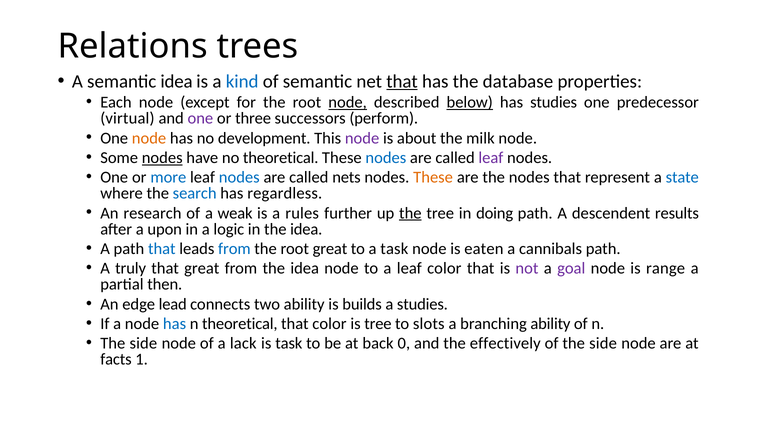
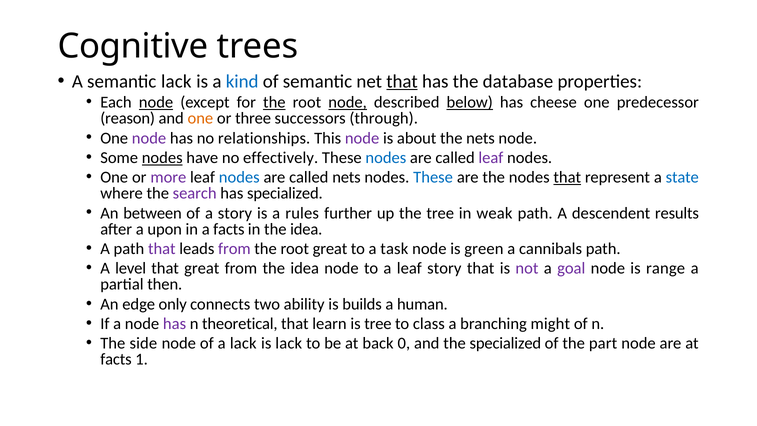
Relations: Relations -> Cognitive
semantic idea: idea -> lack
node at (156, 102) underline: none -> present
the at (274, 102) underline: none -> present
has studies: studies -> cheese
virtual: virtual -> reason
one at (200, 118) colour: purple -> orange
perform: perform -> through
node at (149, 138) colour: orange -> purple
development: development -> relationships
the milk: milk -> nets
no theoretical: theoretical -> effectively
more colour: blue -> purple
These at (433, 177) colour: orange -> blue
that at (567, 177) underline: none -> present
search colour: blue -> purple
has regardless: regardless -> specialized
research: research -> between
a weak: weak -> story
the at (410, 213) underline: present -> none
doing: doing -> weak
a logic: logic -> facts
that at (162, 249) colour: blue -> purple
from at (234, 249) colour: blue -> purple
eaten: eaten -> green
truly: truly -> level
leaf color: color -> story
lead: lead -> only
a studies: studies -> human
has at (175, 324) colour: blue -> purple
that color: color -> learn
slots: slots -> class
branching ability: ability -> might
is task: task -> lack
the effectively: effectively -> specialized
of the side: side -> part
